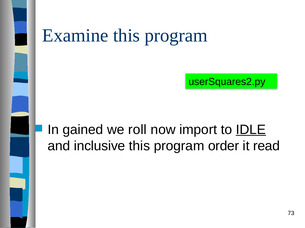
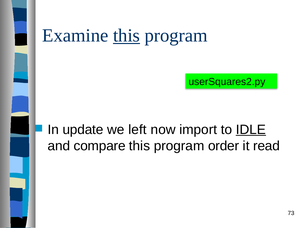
this at (126, 36) underline: none -> present
gained: gained -> update
roll: roll -> left
inclusive: inclusive -> compare
